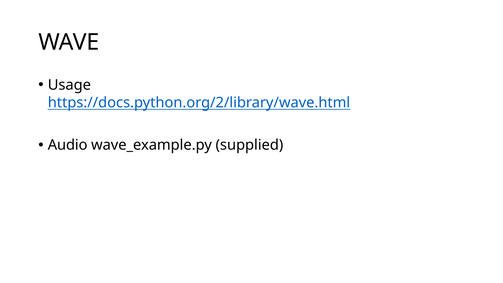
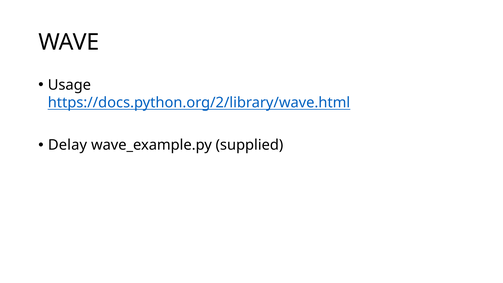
Audio: Audio -> Delay
